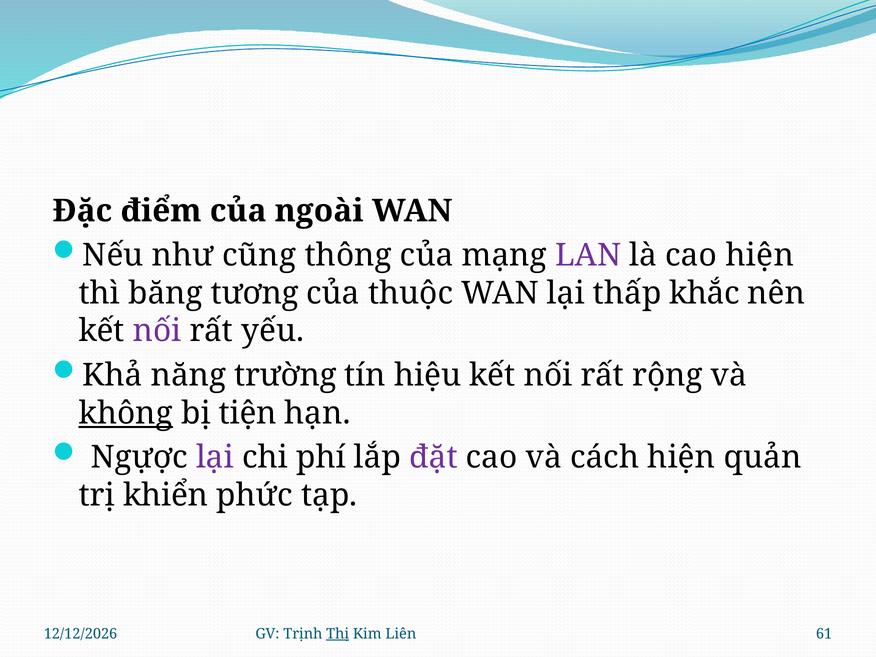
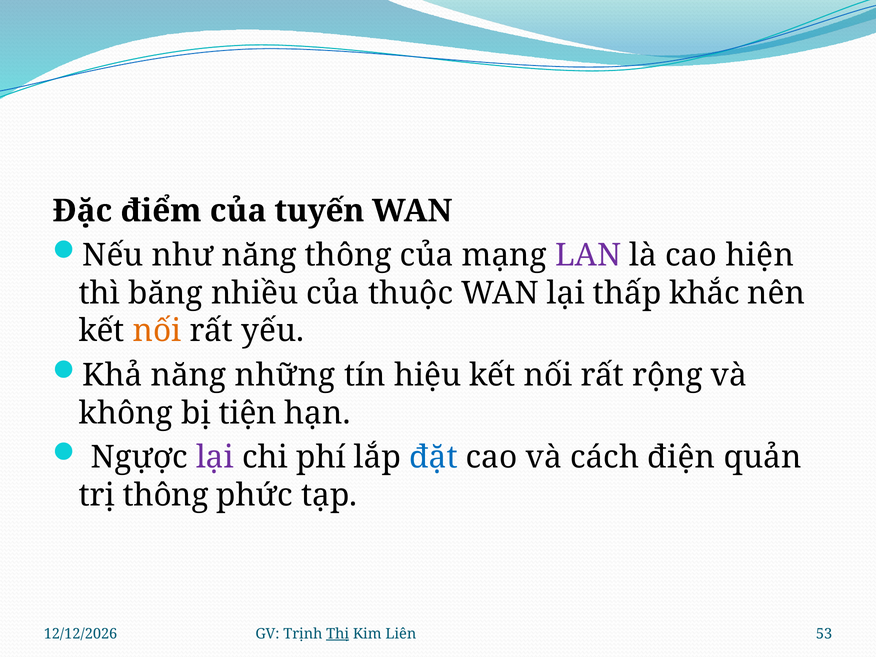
ngoài: ngoài -> tuyến
như cũng: cũng -> năng
tương: tương -> nhiều
nối at (157, 331) colour: purple -> orange
trường: trường -> những
không underline: present -> none
đặt colour: purple -> blue
cách hiện: hiện -> điện
trị khiển: khiển -> thông
61: 61 -> 53
